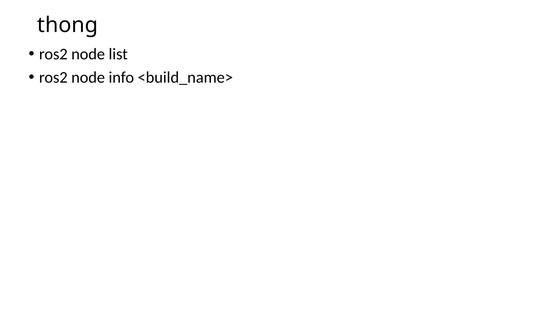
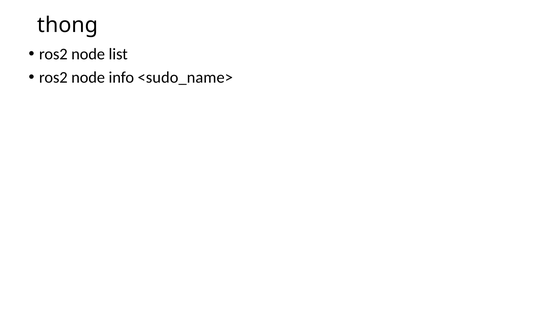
<build_name>: <build_name> -> <sudo_name>
